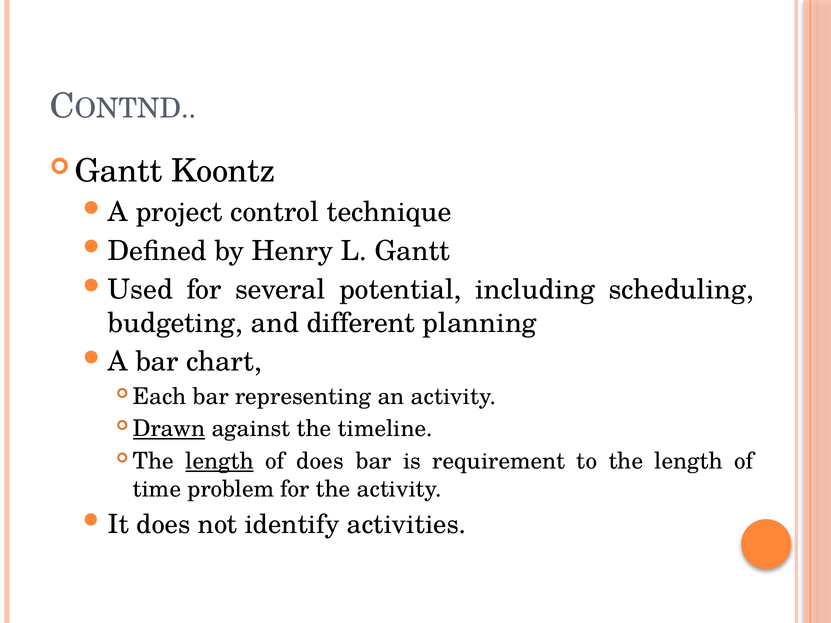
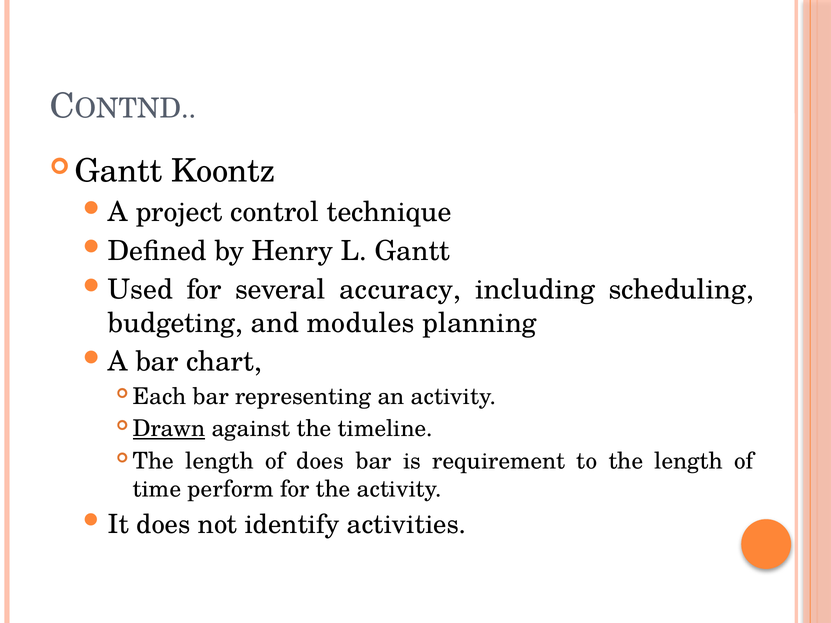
potential: potential -> accuracy
different: different -> modules
length at (220, 461) underline: present -> none
problem: problem -> perform
